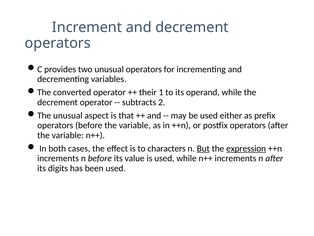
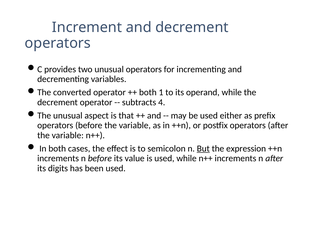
their at (148, 92): their -> both
2: 2 -> 4
characters: characters -> semicolon
expression underline: present -> none
